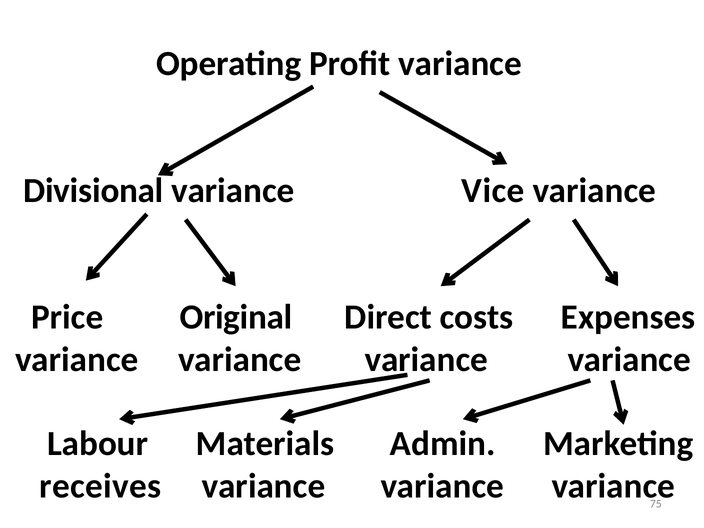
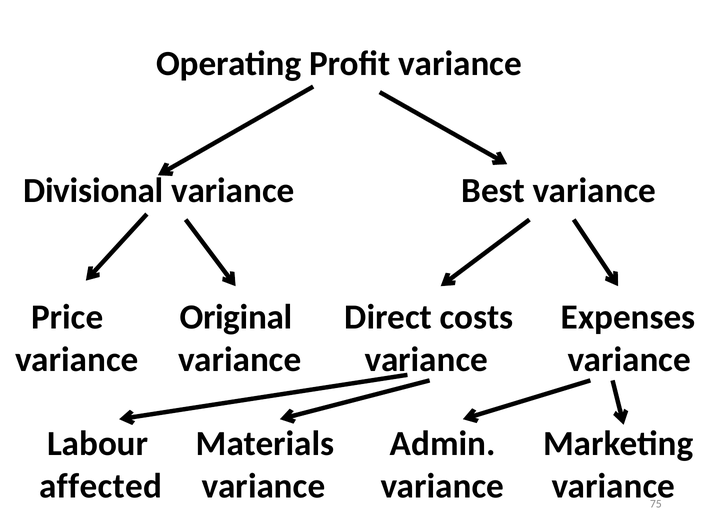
Vice: Vice -> Best
receives: receives -> affected
